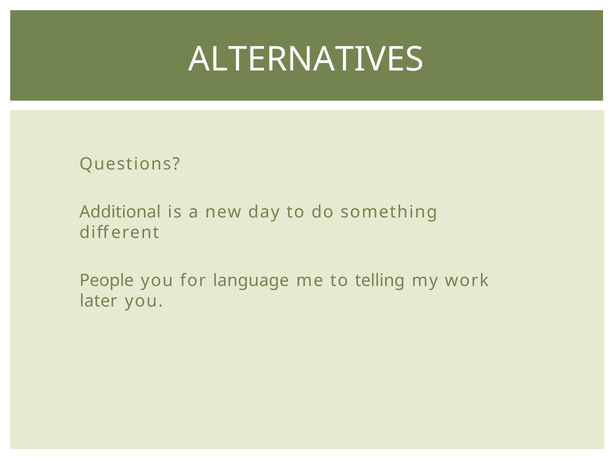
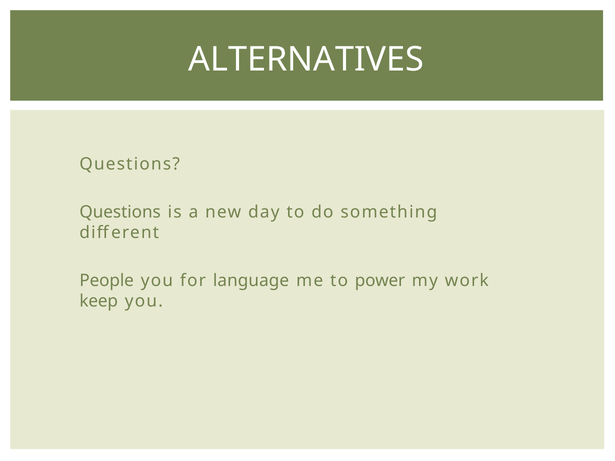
Additional at (120, 212): Additional -> Questions
telling: telling -> power
later: later -> keep
